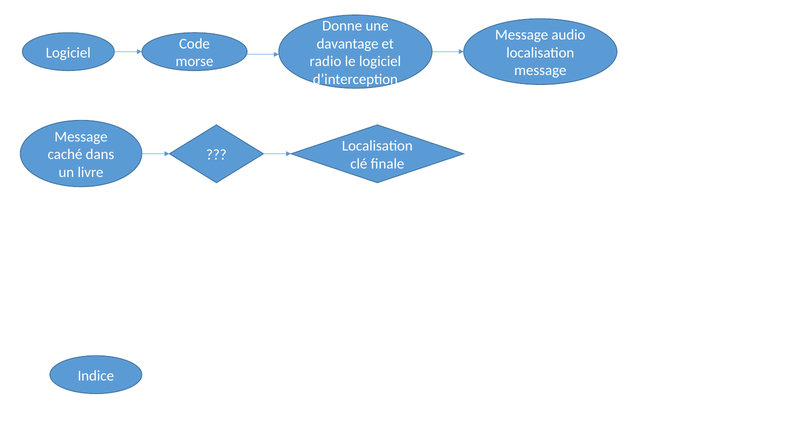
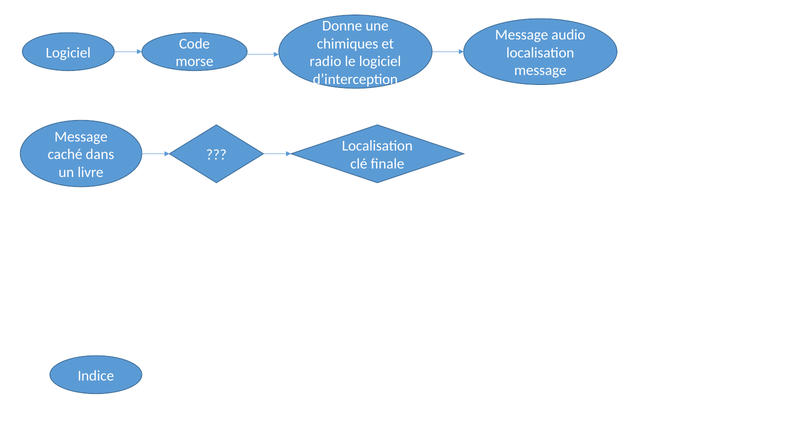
davantage: davantage -> chimiques
